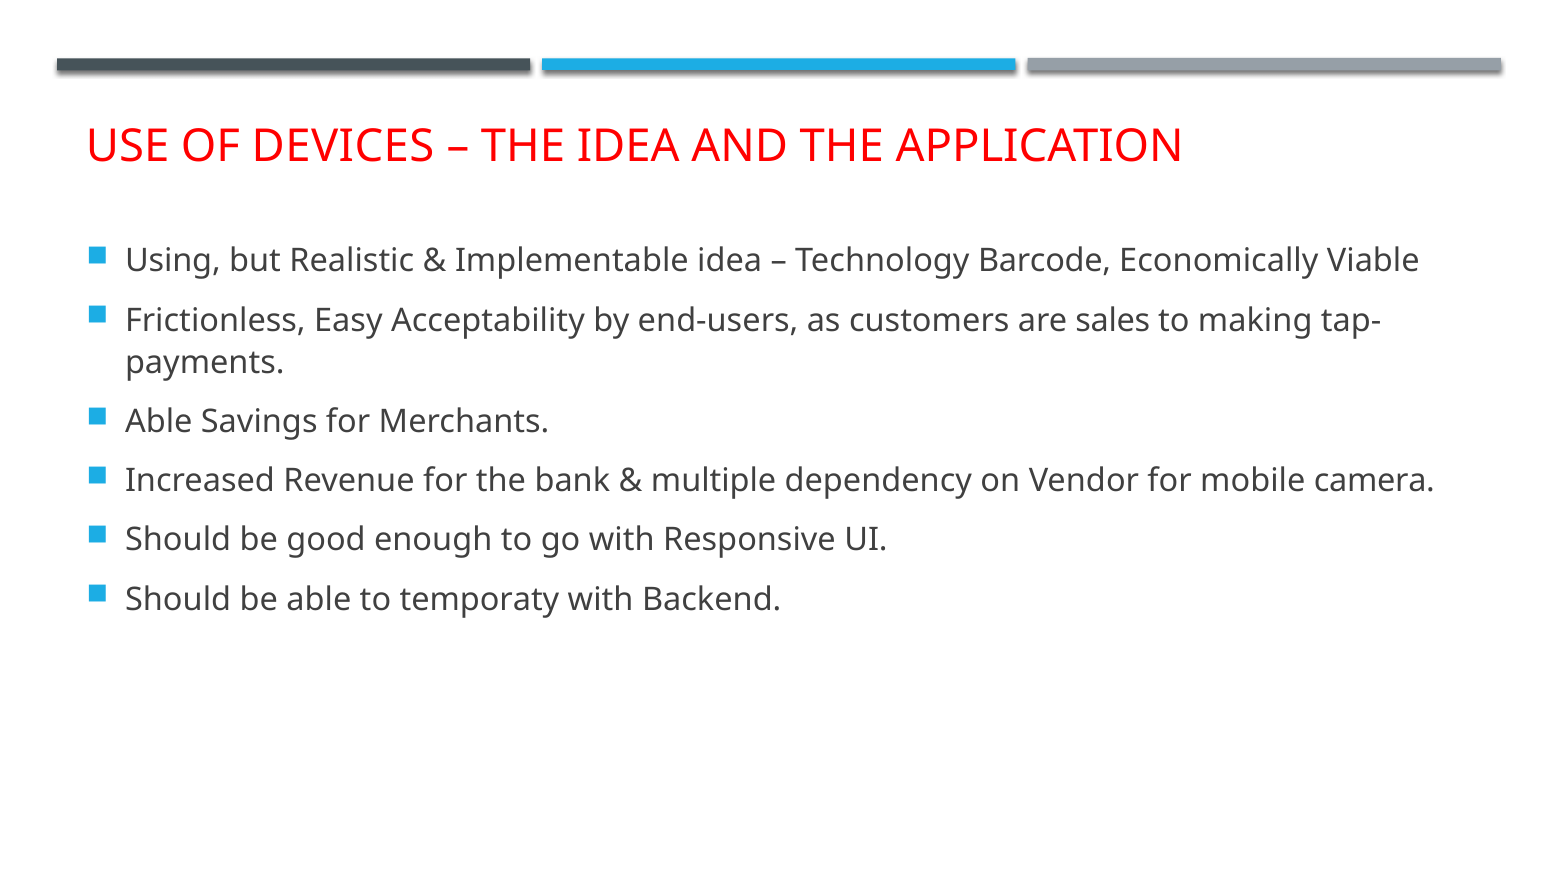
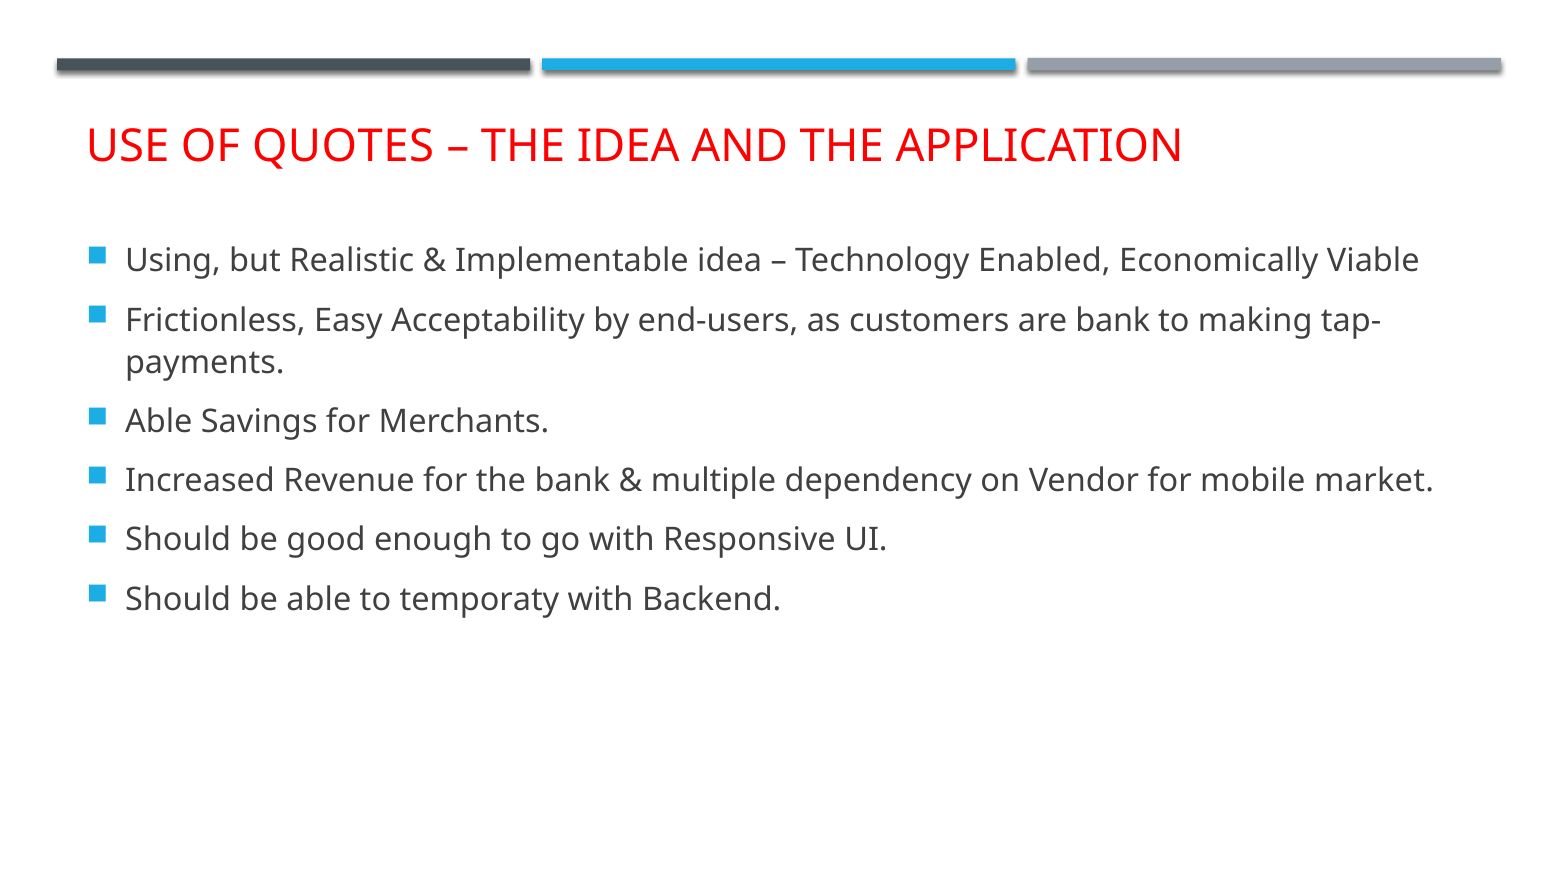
DEVICES: DEVICES -> QUOTES
Barcode: Barcode -> Enabled
are sales: sales -> bank
camera: camera -> market
